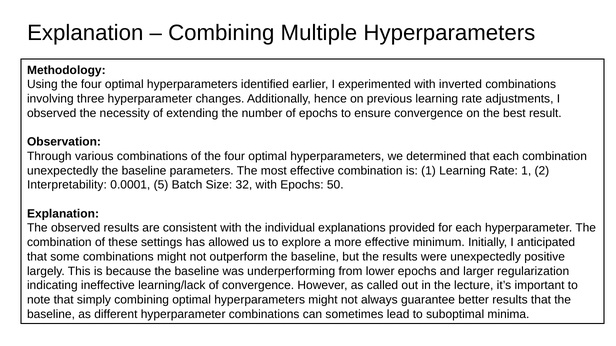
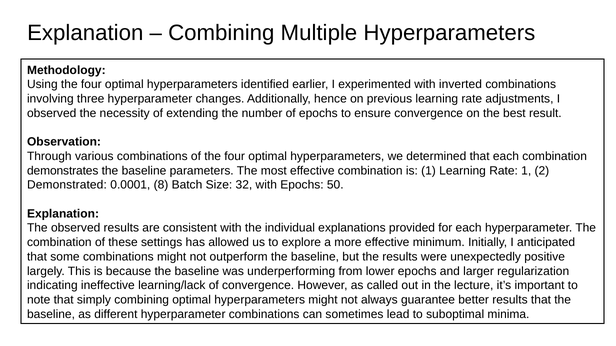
unexpectedly at (63, 171): unexpectedly -> demonstrates
Interpretability: Interpretability -> Demonstrated
5: 5 -> 8
